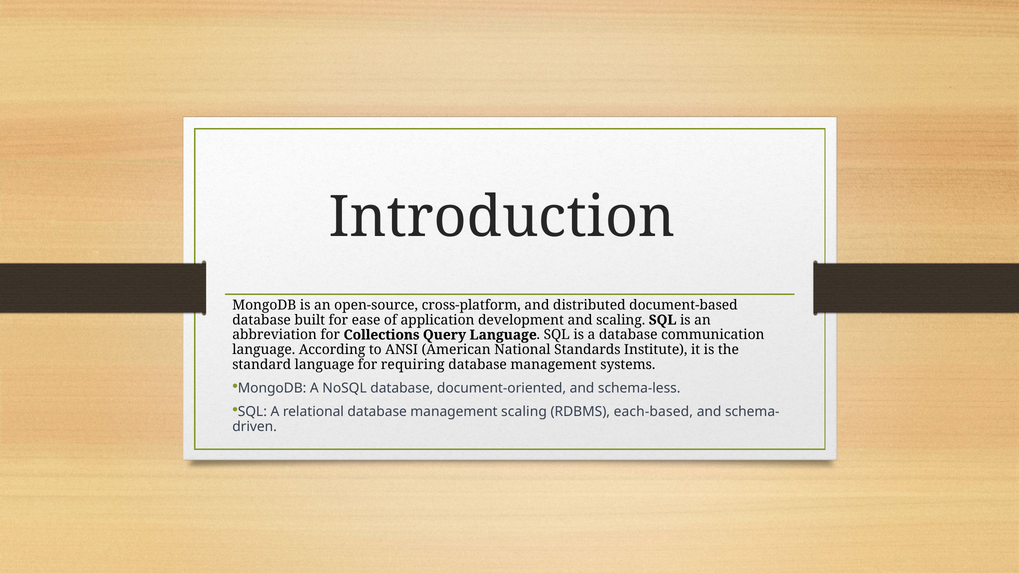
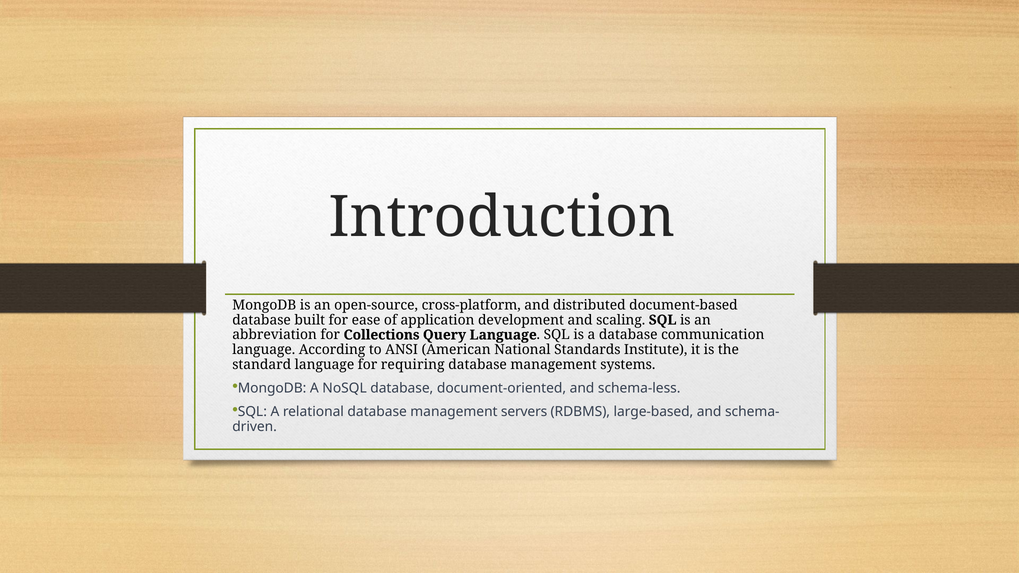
management scaling: scaling -> servers
each-based: each-based -> large-based
